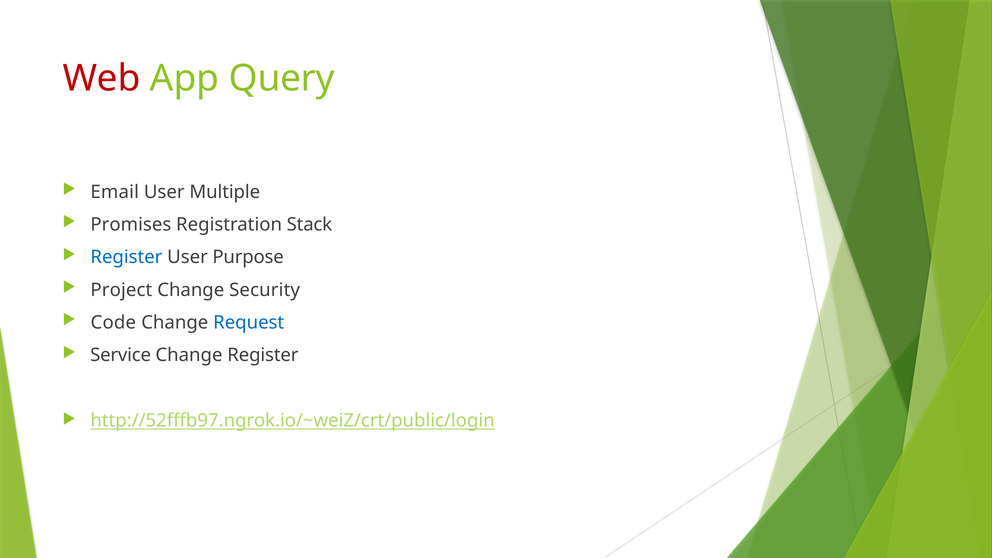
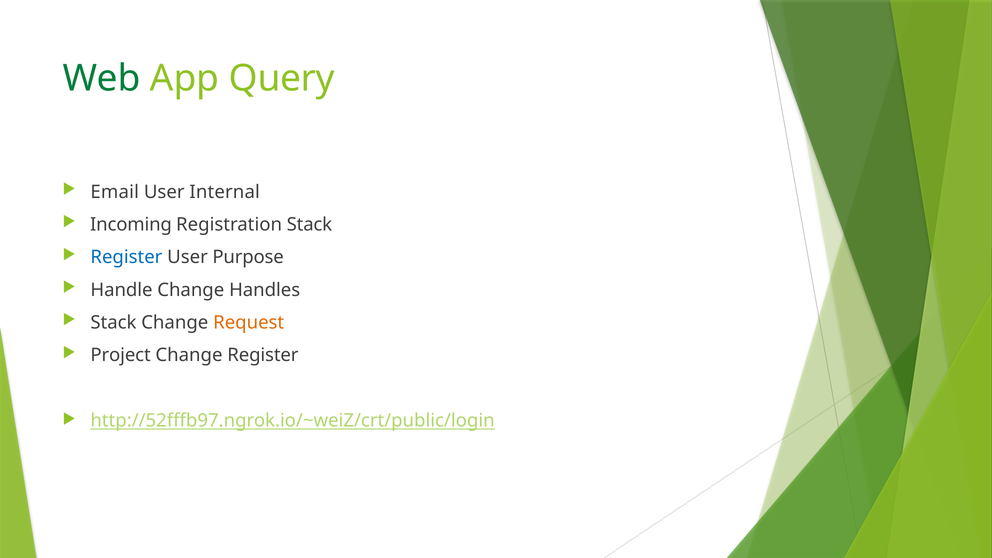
Web colour: red -> green
Multiple: Multiple -> Internal
Promises: Promises -> Incoming
Project: Project -> Handle
Security: Security -> Handles
Code at (113, 323): Code -> Stack
Request colour: blue -> orange
Service: Service -> Project
